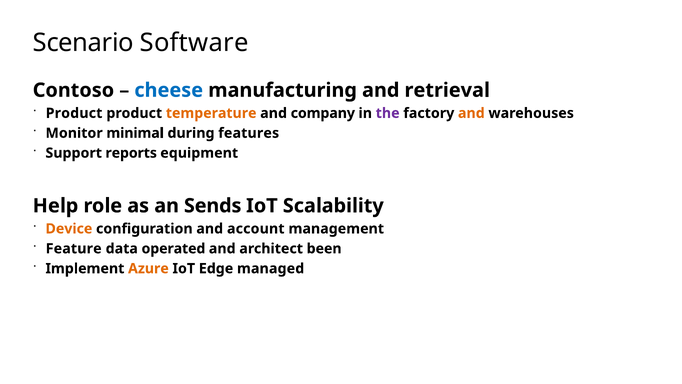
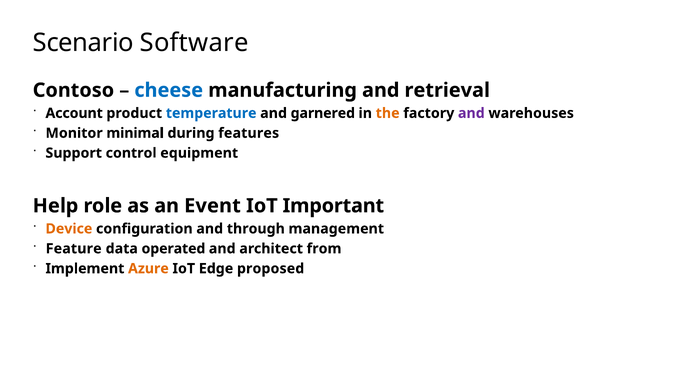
Product at (74, 113): Product -> Account
temperature colour: orange -> blue
company: company -> garnered
the colour: purple -> orange
and at (471, 113) colour: orange -> purple
reports: reports -> control
Sends: Sends -> Event
Scalability: Scalability -> Important
account: account -> through
been: been -> from
managed: managed -> proposed
